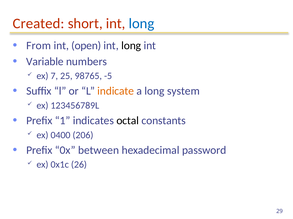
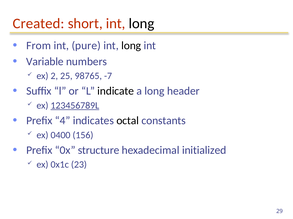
long at (142, 24) colour: blue -> black
open: open -> pure
7: 7 -> 2
-5: -5 -> -7
indicate colour: orange -> black
system: system -> header
123456789L underline: none -> present
1: 1 -> 4
206: 206 -> 156
between: between -> structure
password: password -> initialized
26: 26 -> 23
